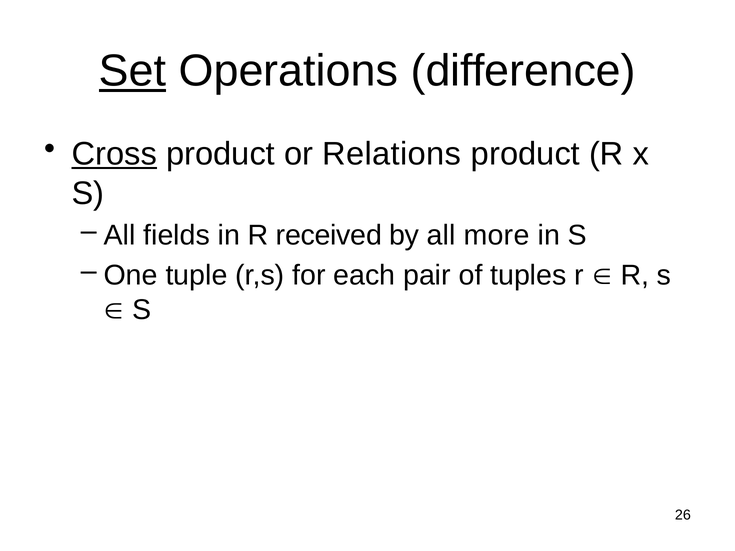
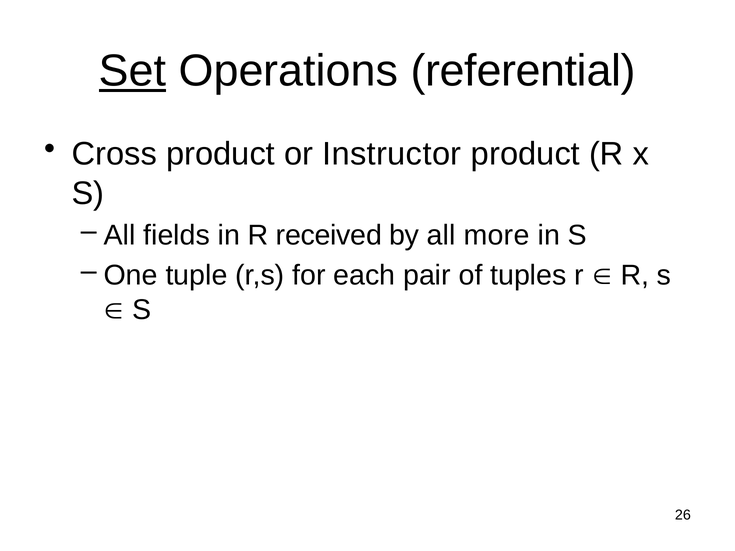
difference: difference -> referential
Cross underline: present -> none
Relations: Relations -> Instructor
